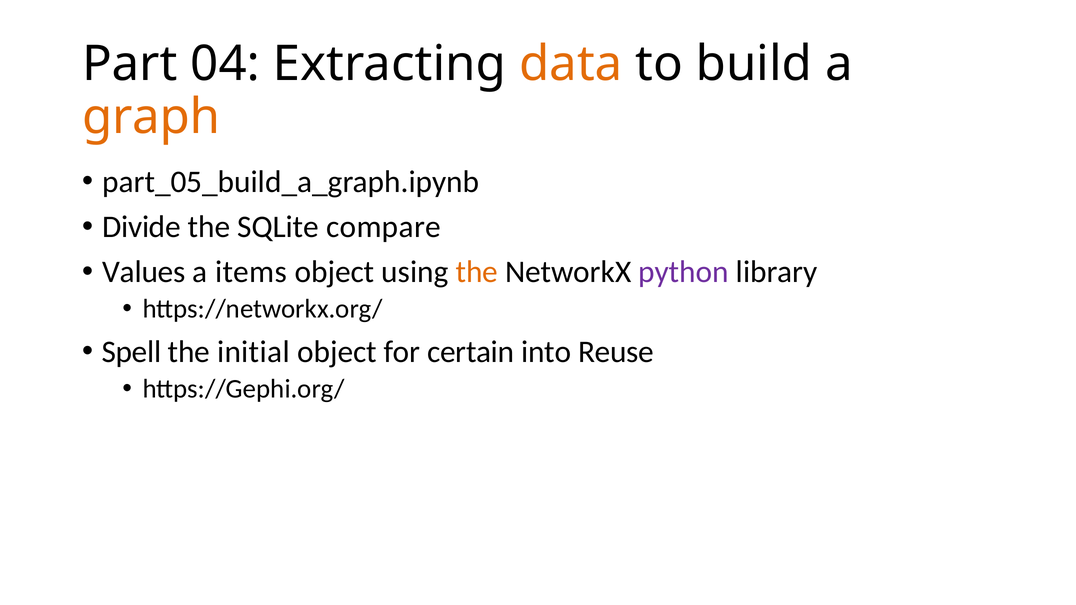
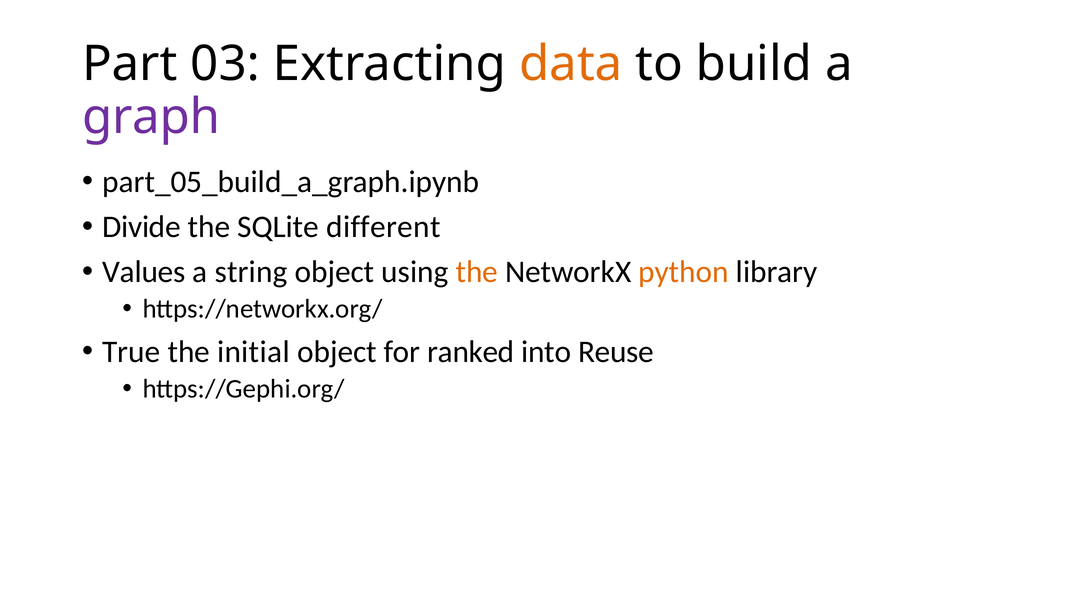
04: 04 -> 03
graph colour: orange -> purple
compare: compare -> different
items: items -> string
python colour: purple -> orange
Spell: Spell -> True
certain: certain -> ranked
